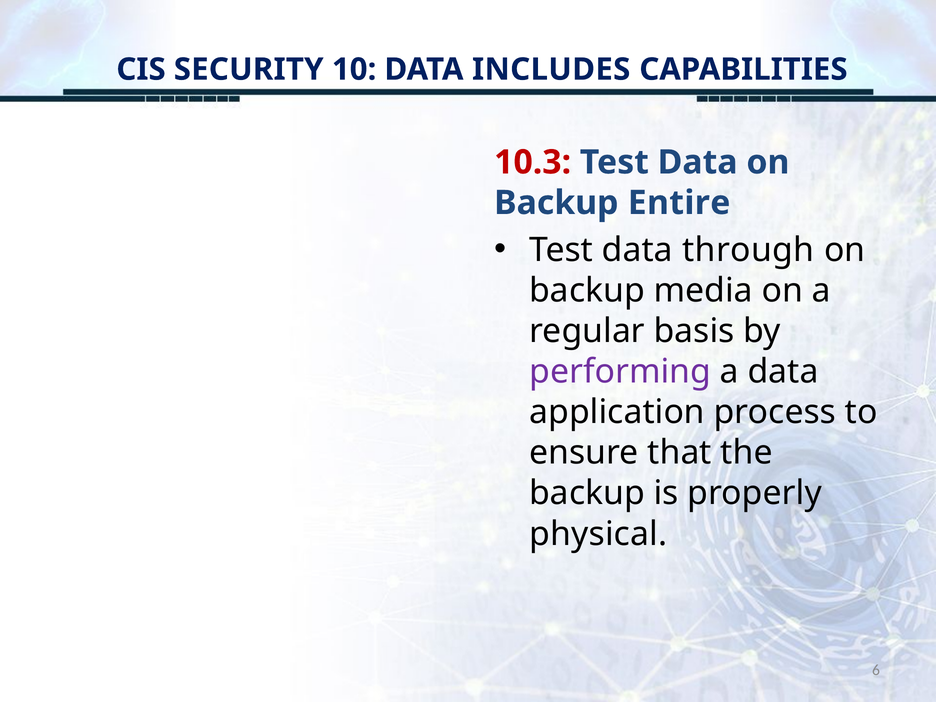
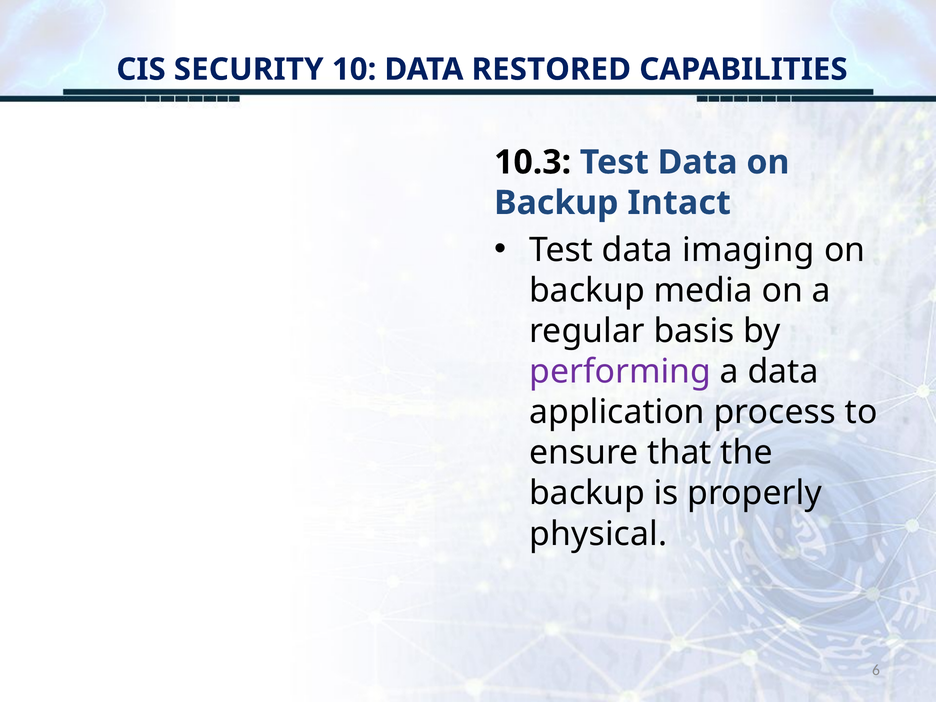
INCLUDES: INCLUDES -> RESTORED
10.3 colour: red -> black
Entire: Entire -> Intact
through: through -> imaging
